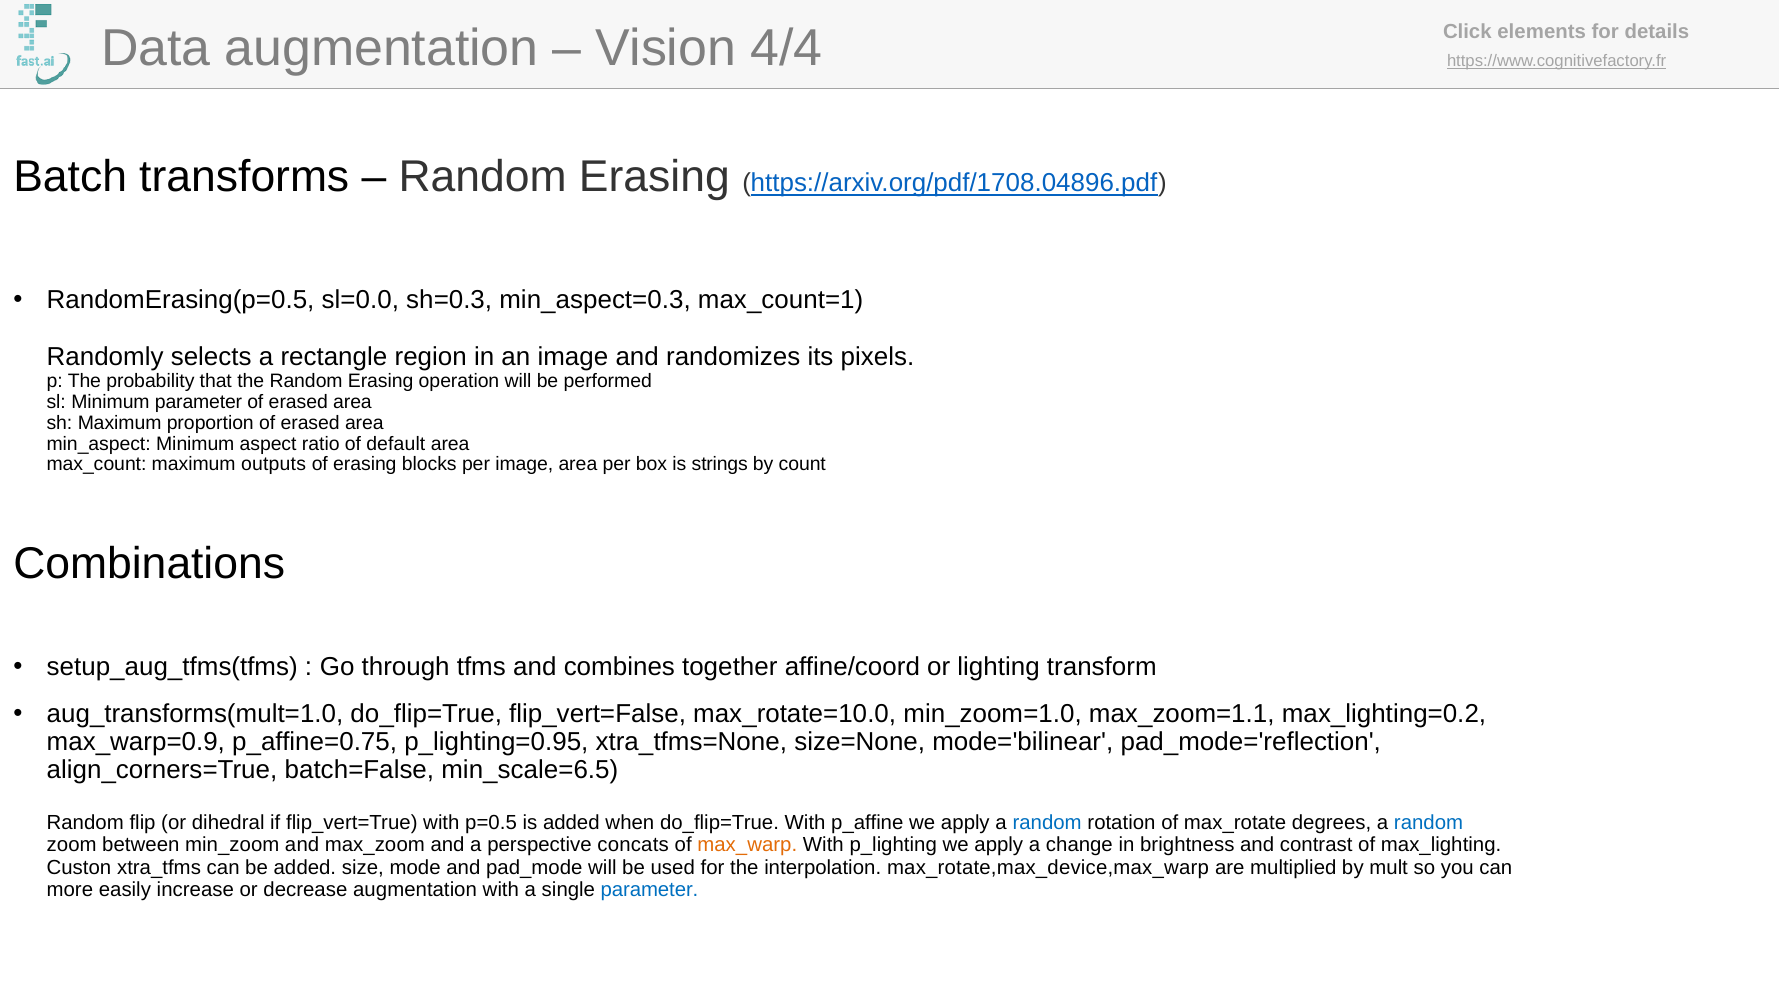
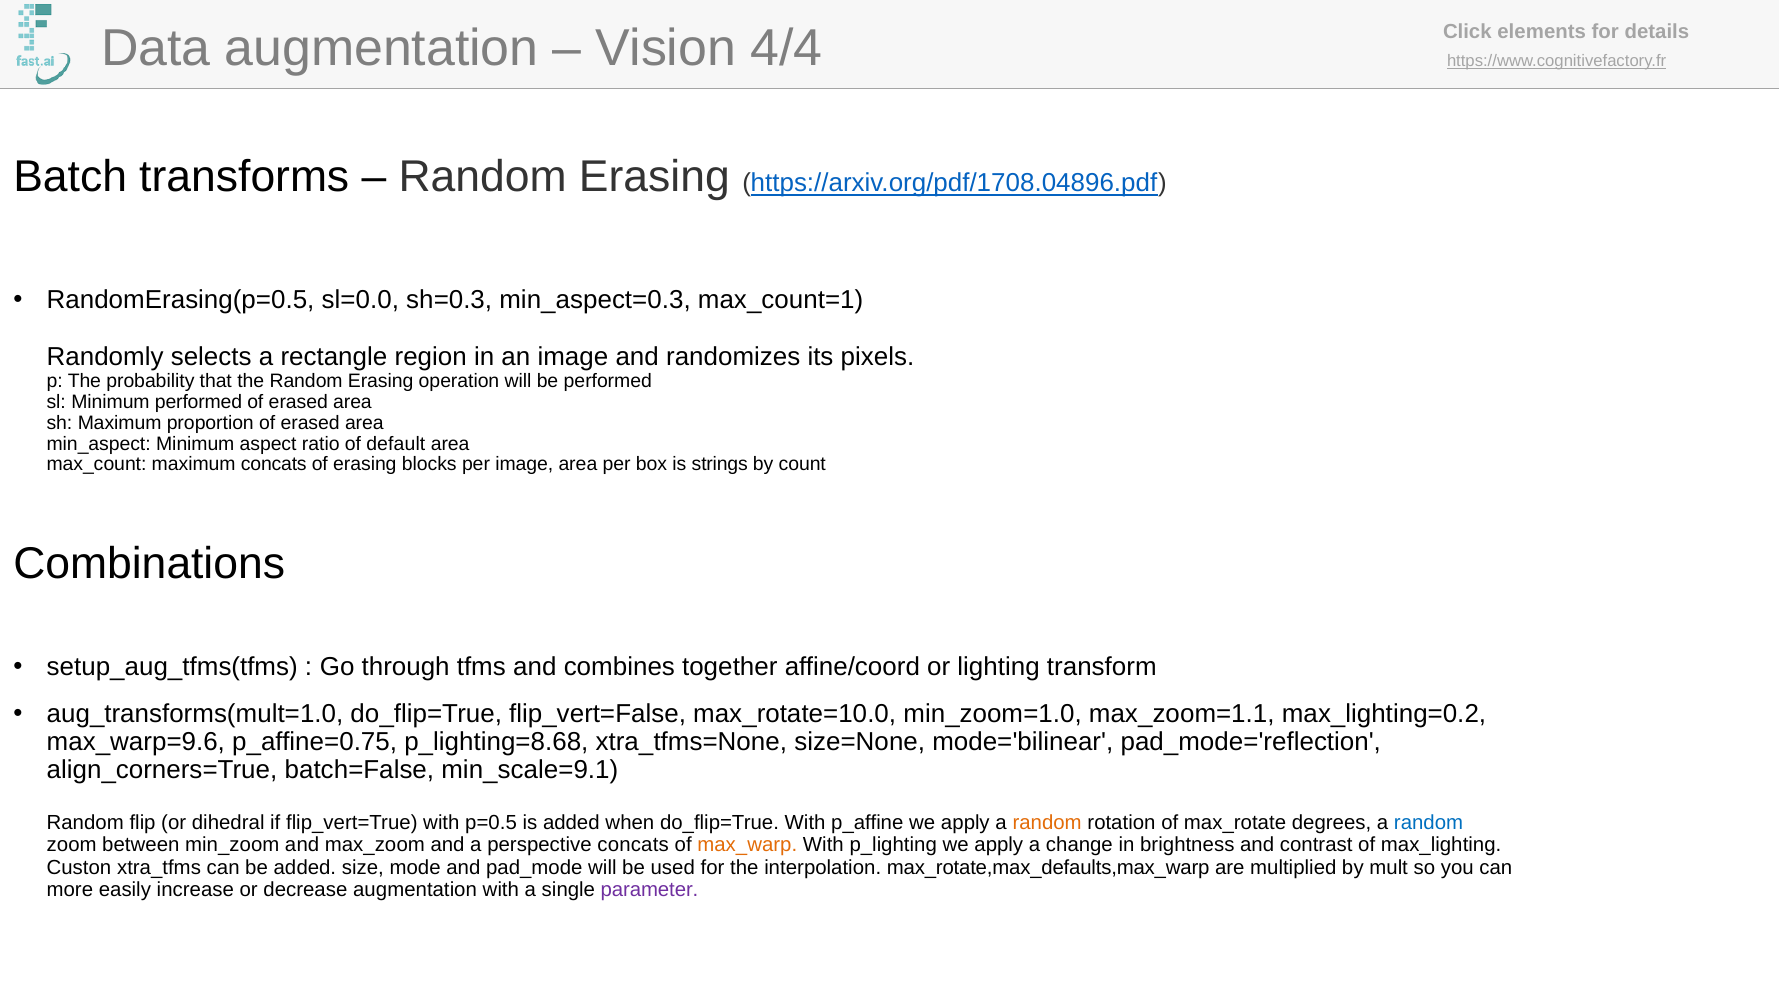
Minimum parameter: parameter -> performed
maximum outputs: outputs -> concats
max_warp=0.9: max_warp=0.9 -> max_warp=9.6
p_lighting=0.95: p_lighting=0.95 -> p_lighting=8.68
min_scale=6.5: min_scale=6.5 -> min_scale=9.1
random at (1047, 824) colour: blue -> orange
max_rotate,max_device,max_warp: max_rotate,max_device,max_warp -> max_rotate,max_defaults,max_warp
parameter at (650, 890) colour: blue -> purple
